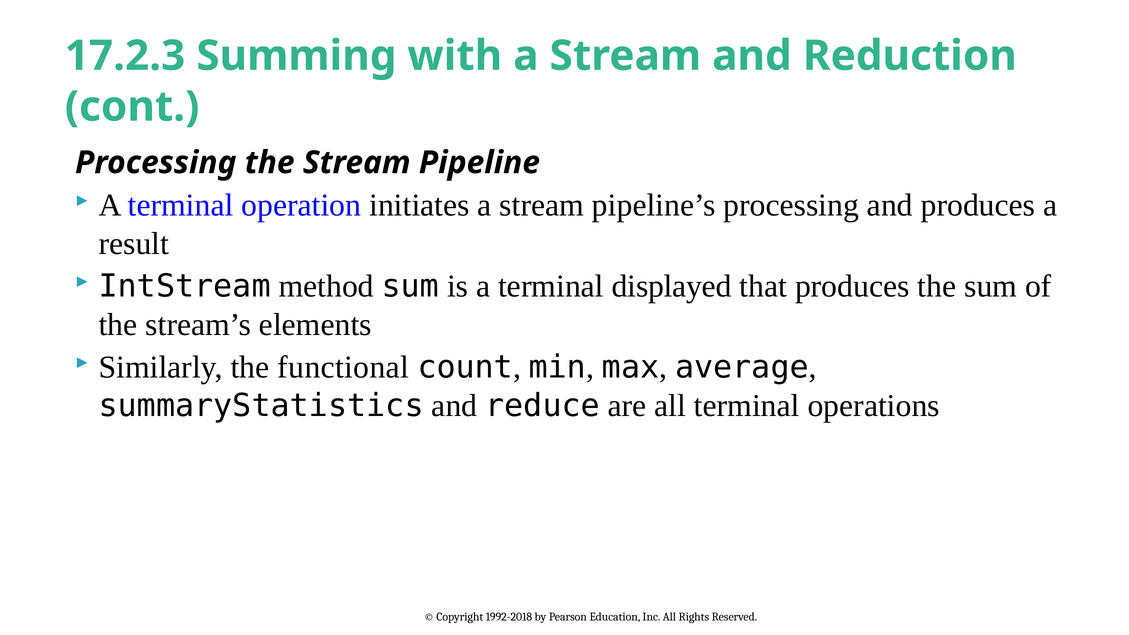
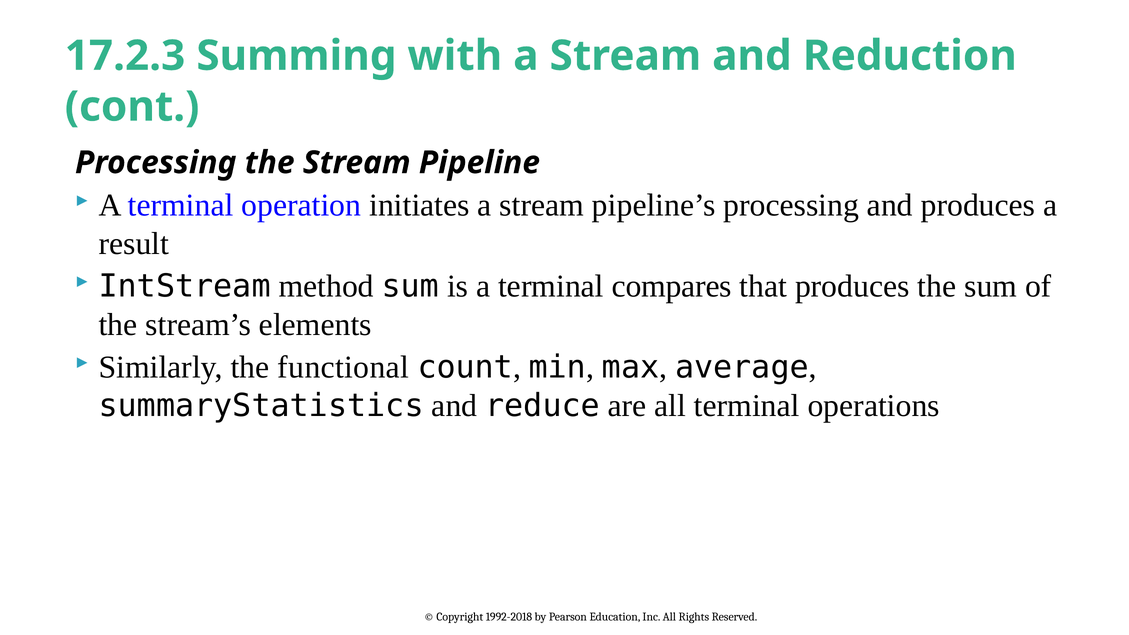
displayed: displayed -> compares
